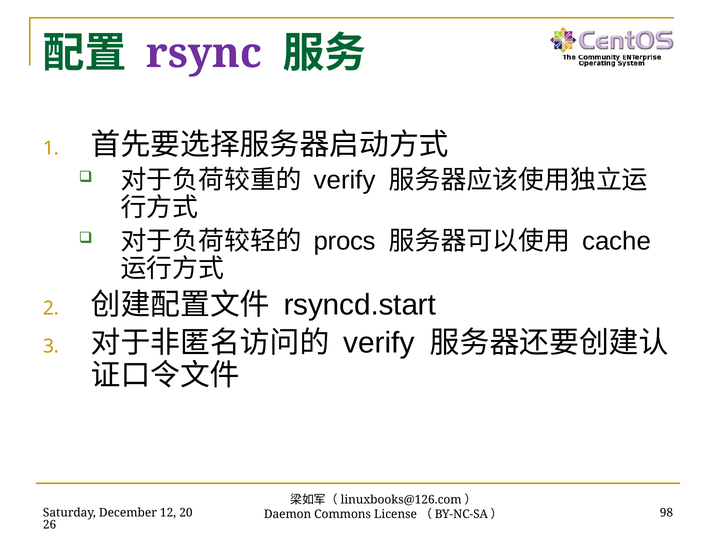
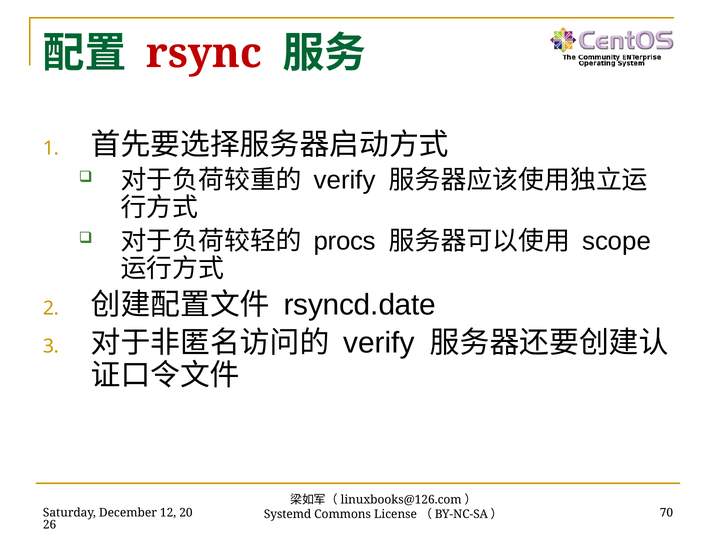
rsync colour: purple -> red
cache: cache -> scope
rsyncd.start: rsyncd.start -> rsyncd.date
Daemon: Daemon -> Systemd
98: 98 -> 70
